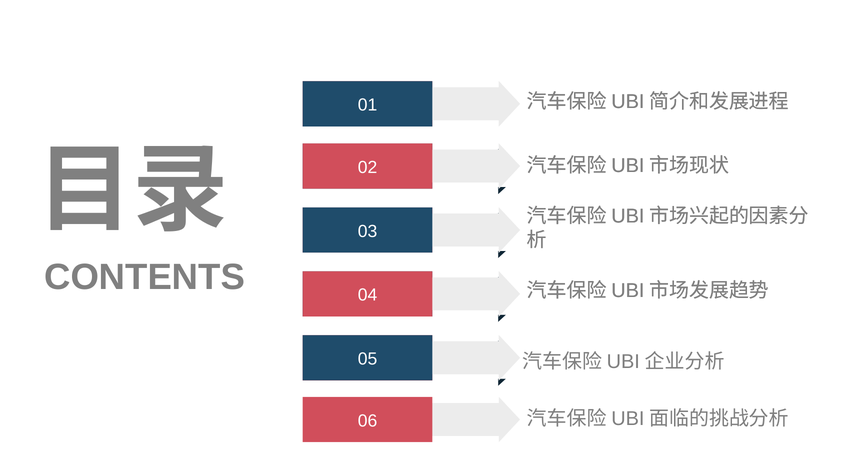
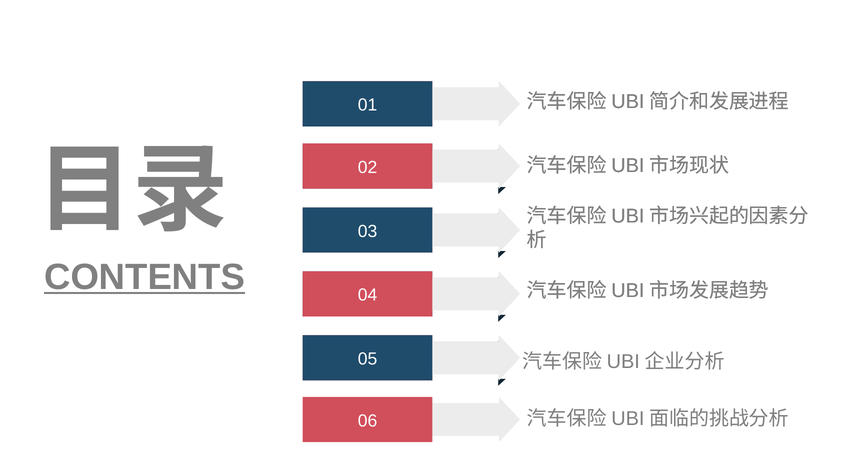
CONTENTS underline: none -> present
